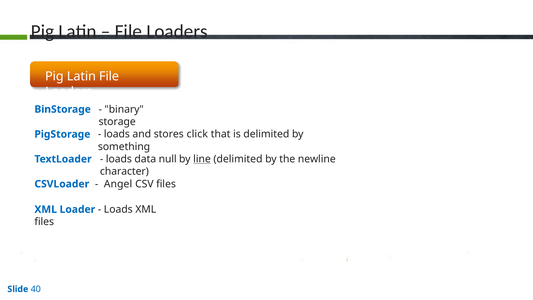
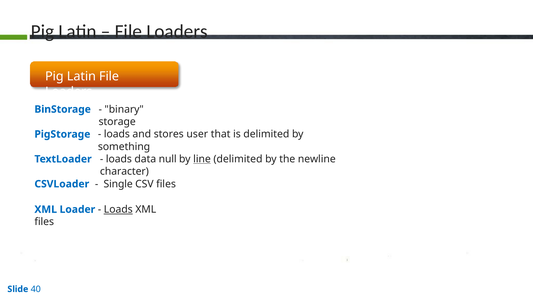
click: click -> user
Angel: Angel -> Single
Loads at (118, 209) underline: none -> present
